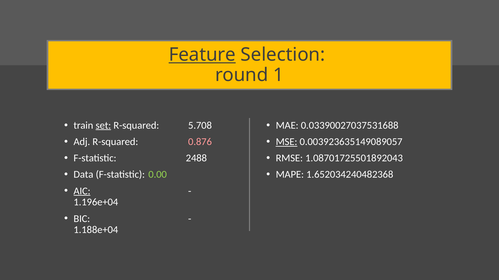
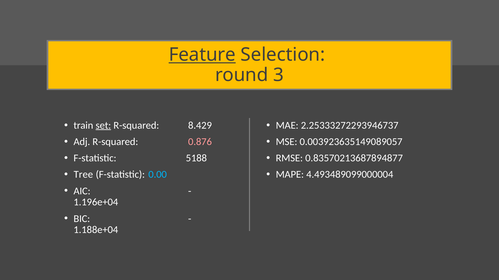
1: 1 -> 3
5.708: 5.708 -> 8.429
0.03390027037531688: 0.03390027037531688 -> 2.25333272293946737
MSE underline: present -> none
2488: 2488 -> 5188
1.08701725501892043: 1.08701725501892043 -> 0.83570213687894877
Data: Data -> Tree
0.00 colour: light green -> light blue
1.652034240482368: 1.652034240482368 -> 4.493489099000004
AIC underline: present -> none
